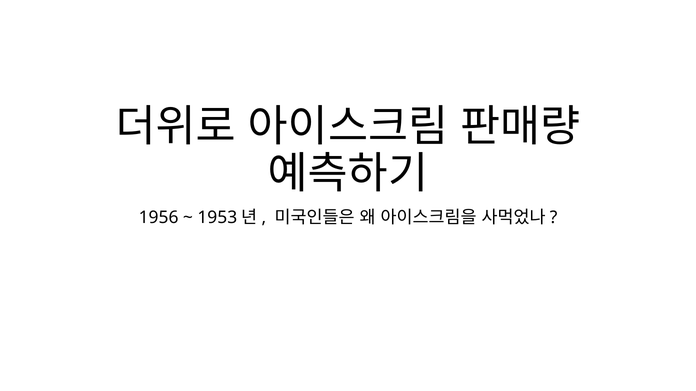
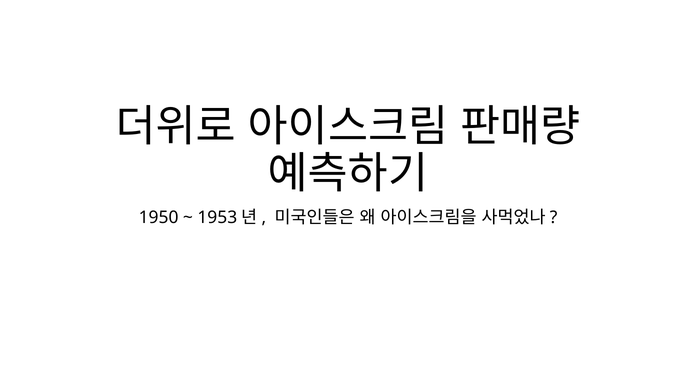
1956: 1956 -> 1950
